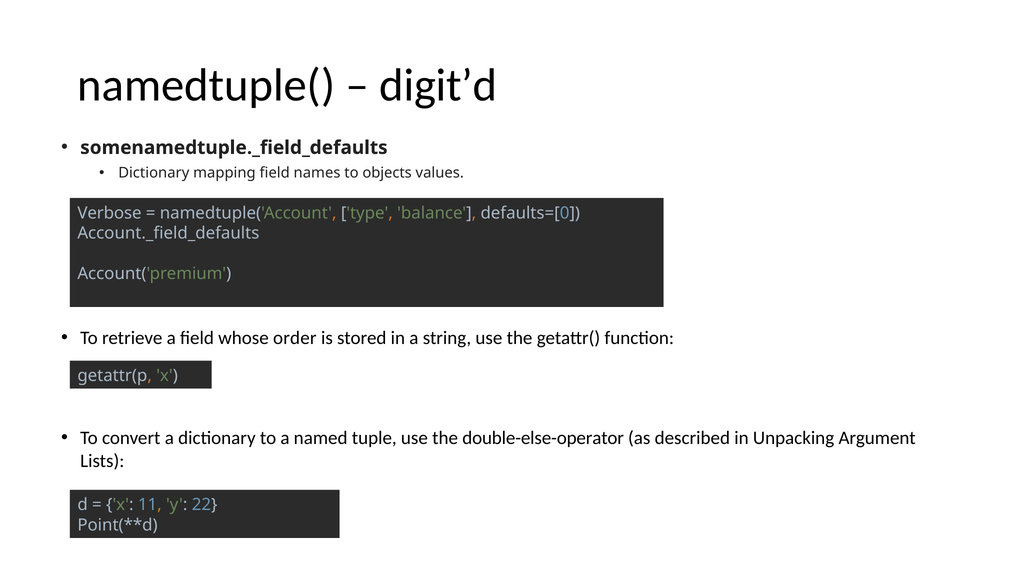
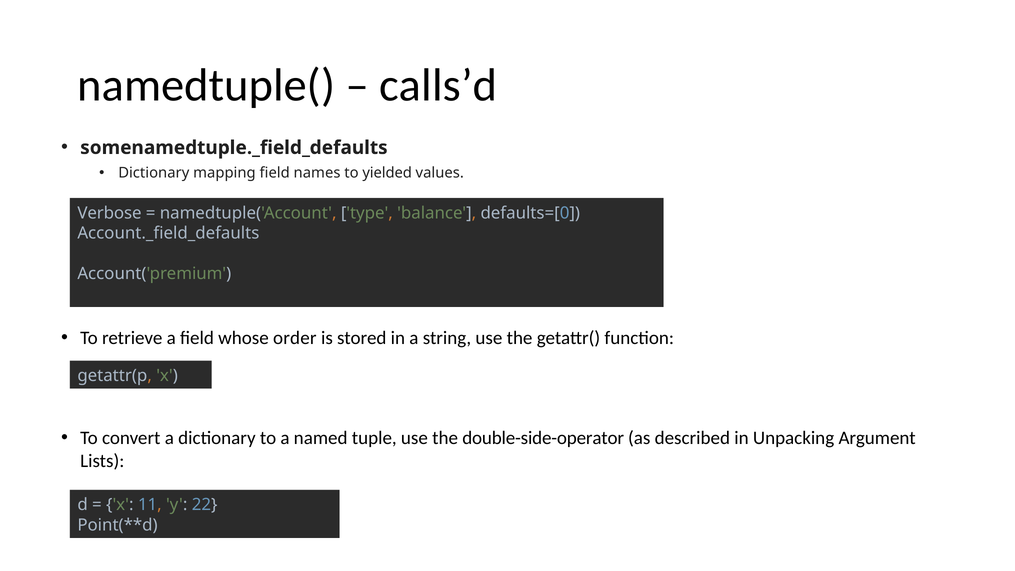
digit’d: digit’d -> calls’d
objects: objects -> yielded
double-else-operator: double-else-operator -> double-side-operator
